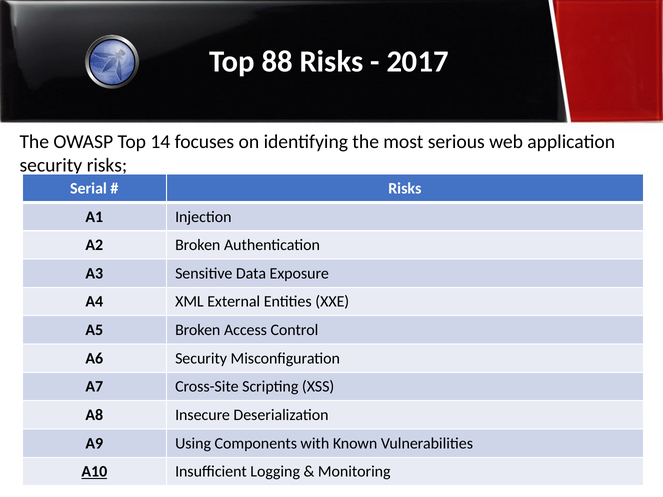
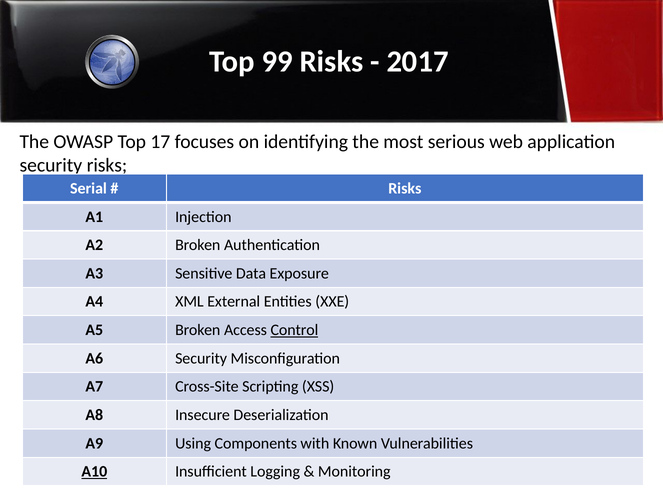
88: 88 -> 99
14: 14 -> 17
Control underline: none -> present
